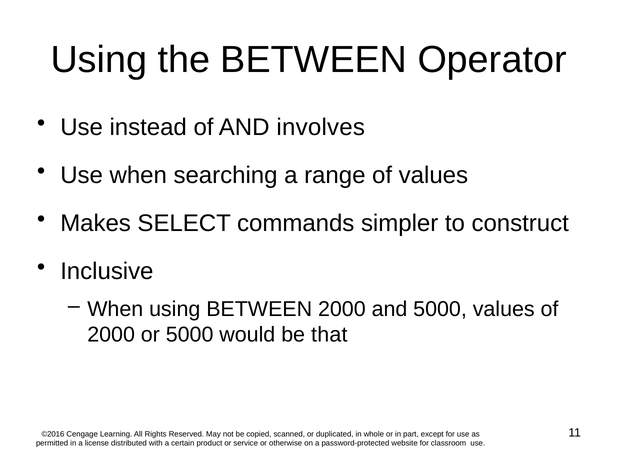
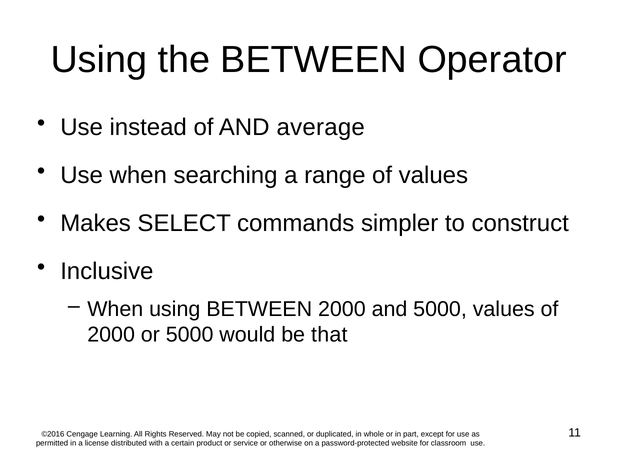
involves: involves -> average
